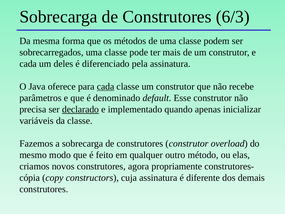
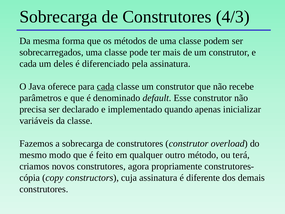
6/3: 6/3 -> 4/3
declarado underline: present -> none
elas: elas -> terá
